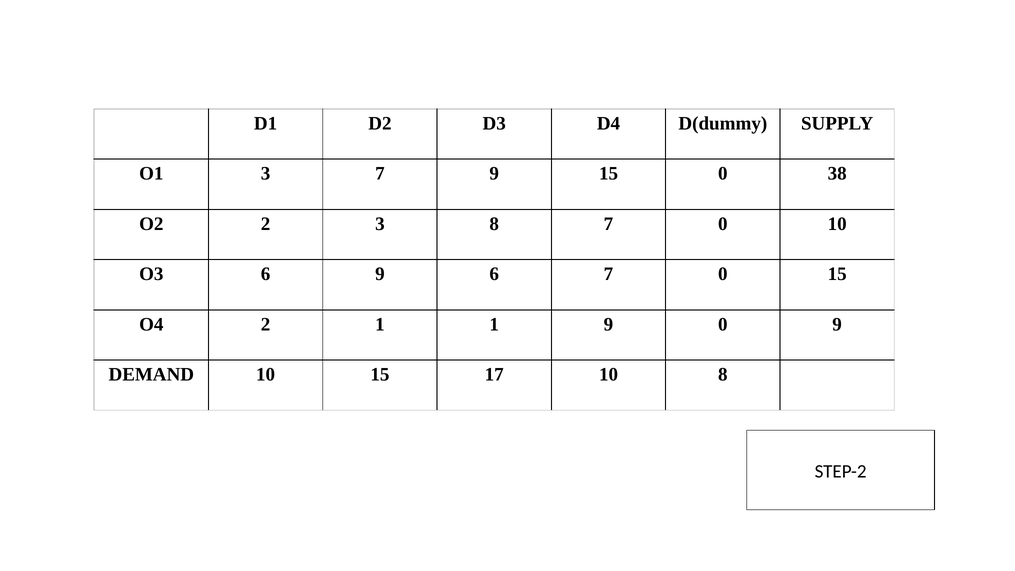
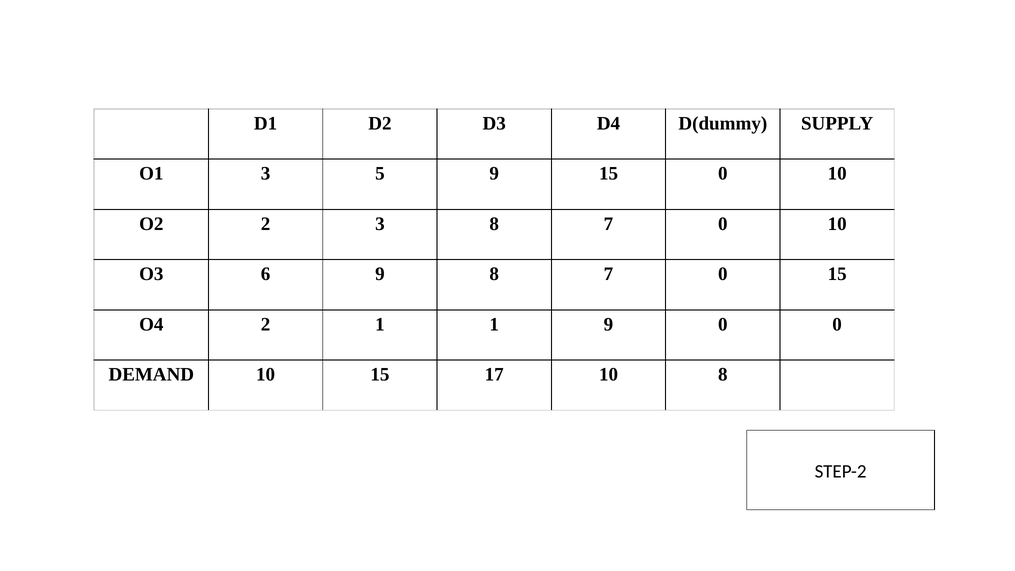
3 7: 7 -> 5
15 0 38: 38 -> 10
9 6: 6 -> 8
0 9: 9 -> 0
